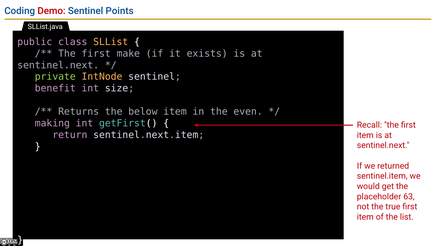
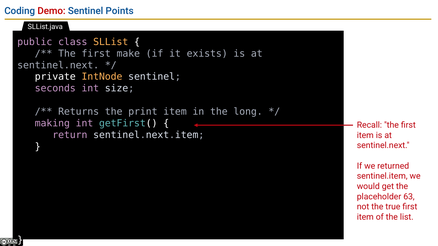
private colour: light green -> white
benefit: benefit -> seconds
below: below -> print
even: even -> long
